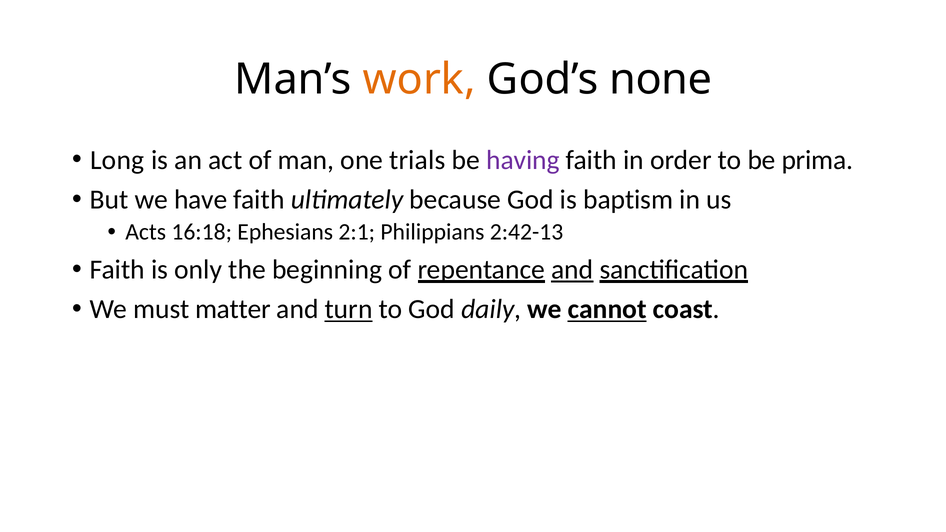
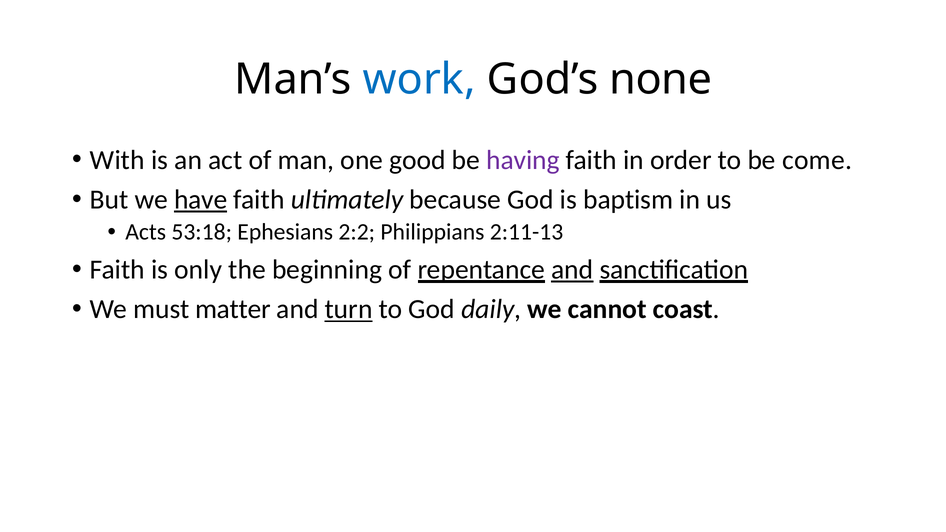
work colour: orange -> blue
Long: Long -> With
trials: trials -> good
prima: prima -> come
have underline: none -> present
16:18: 16:18 -> 53:18
2:1: 2:1 -> 2:2
2:42-13: 2:42-13 -> 2:11-13
cannot underline: present -> none
